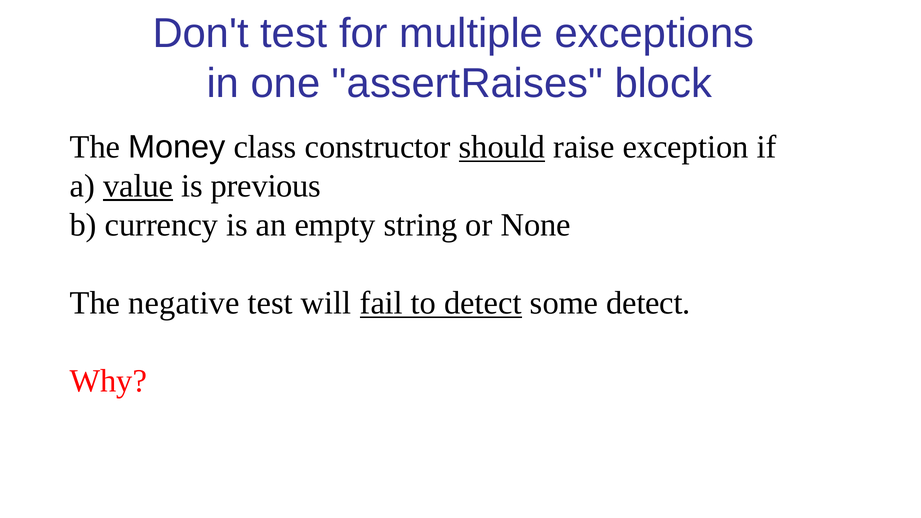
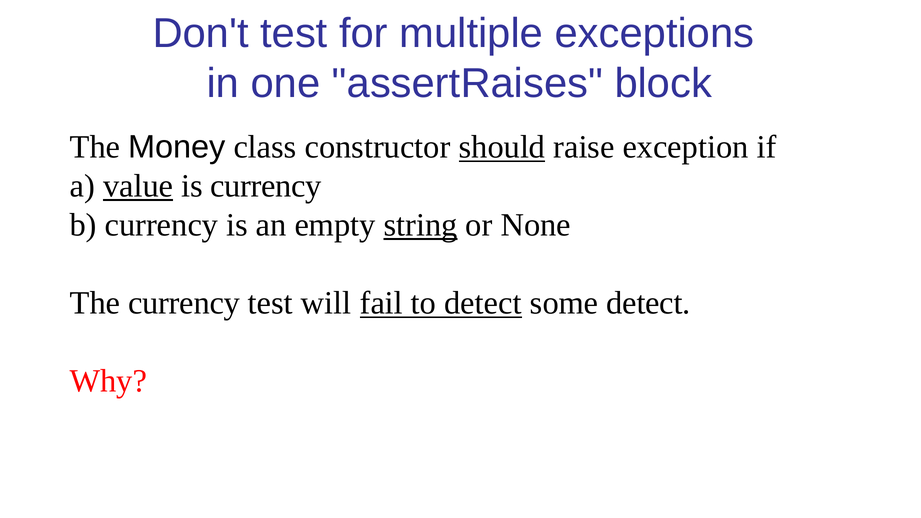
is previous: previous -> currency
string underline: none -> present
The negative: negative -> currency
